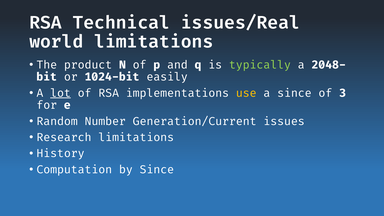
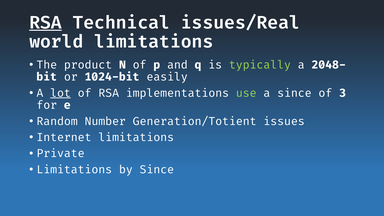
RSA at (46, 23) underline: none -> present
use colour: yellow -> light green
Generation/Current: Generation/Current -> Generation/Totient
Research: Research -> Internet
History: History -> Private
Computation at (74, 170): Computation -> Limitations
